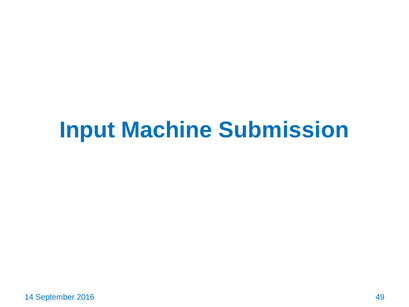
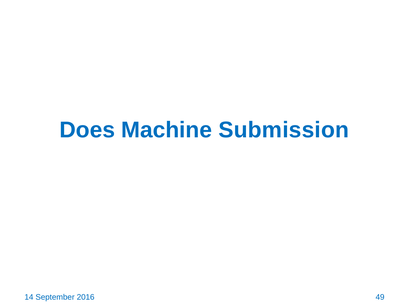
Input: Input -> Does
